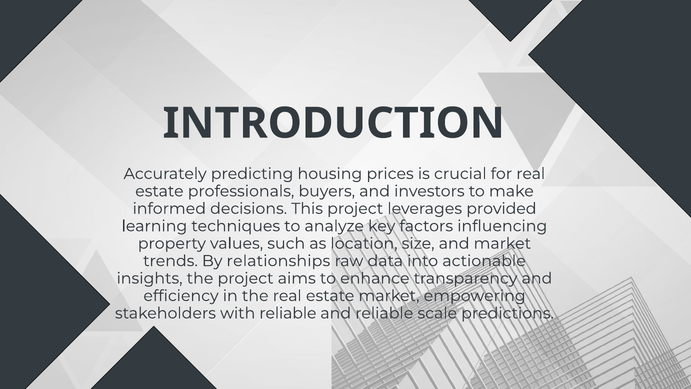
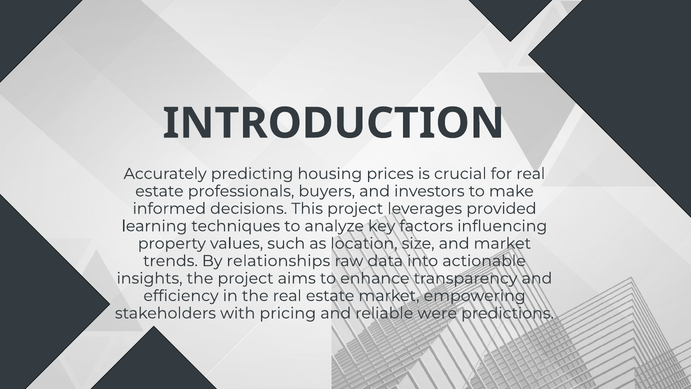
with reliable: reliable -> pricing
scale: scale -> were
